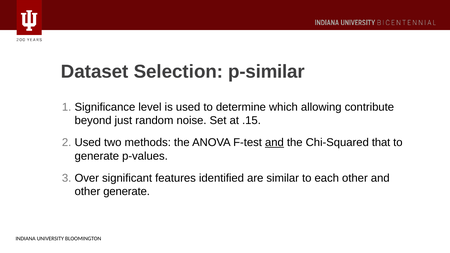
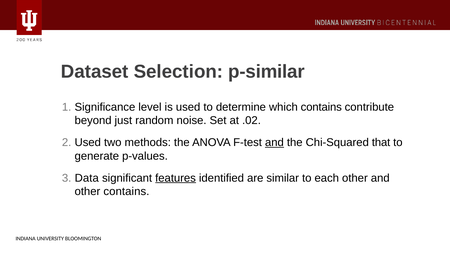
which allowing: allowing -> contains
.15: .15 -> .02
Over: Over -> Data
features underline: none -> present
other generate: generate -> contains
